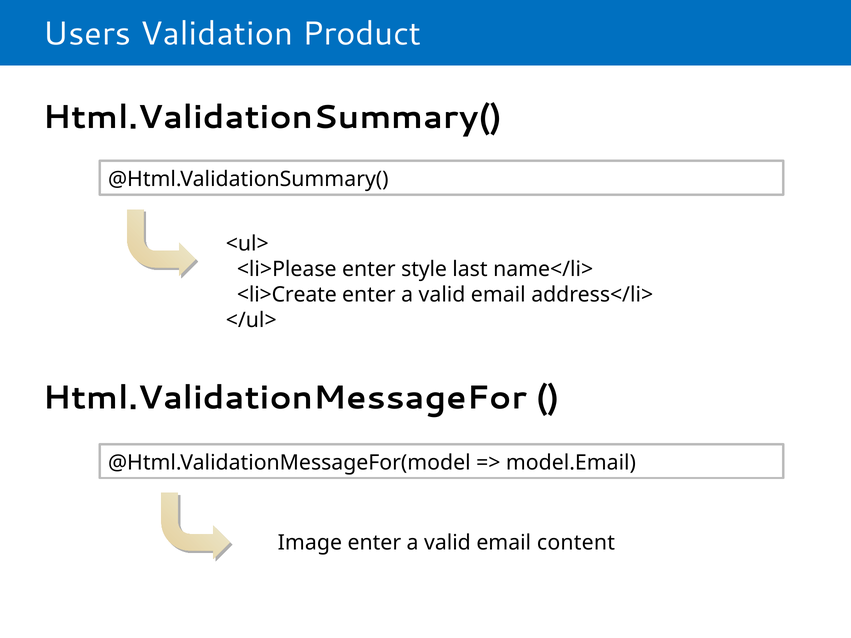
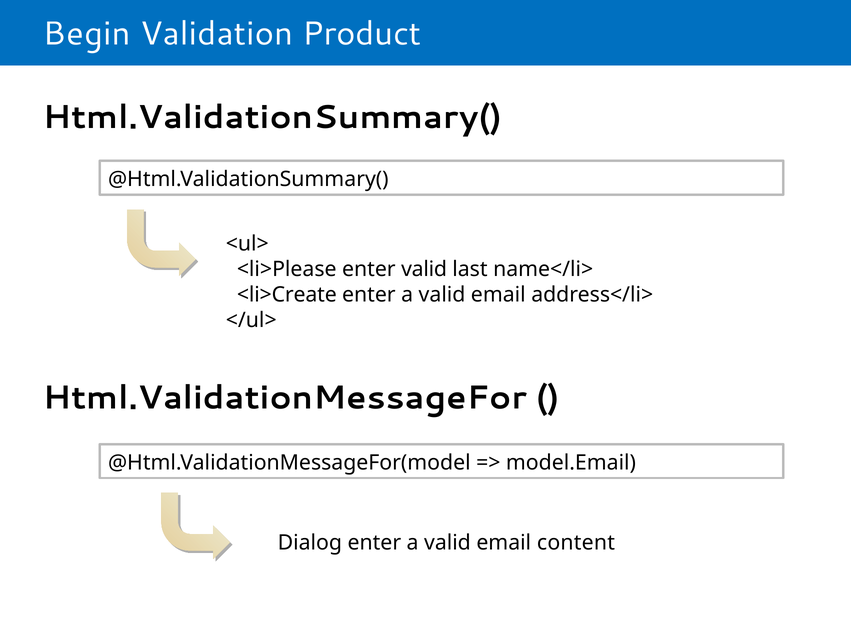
Users: Users -> Begin
enter style: style -> valid
Image: Image -> Dialog
